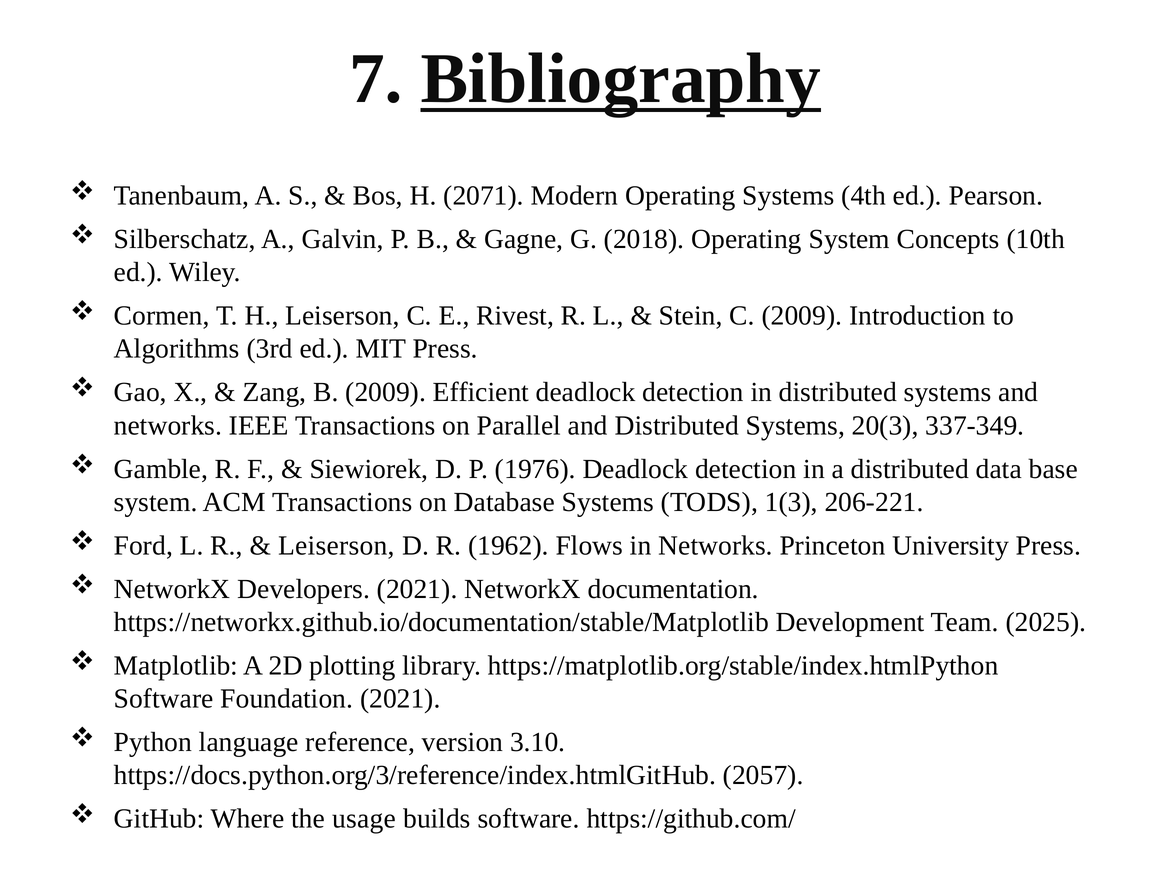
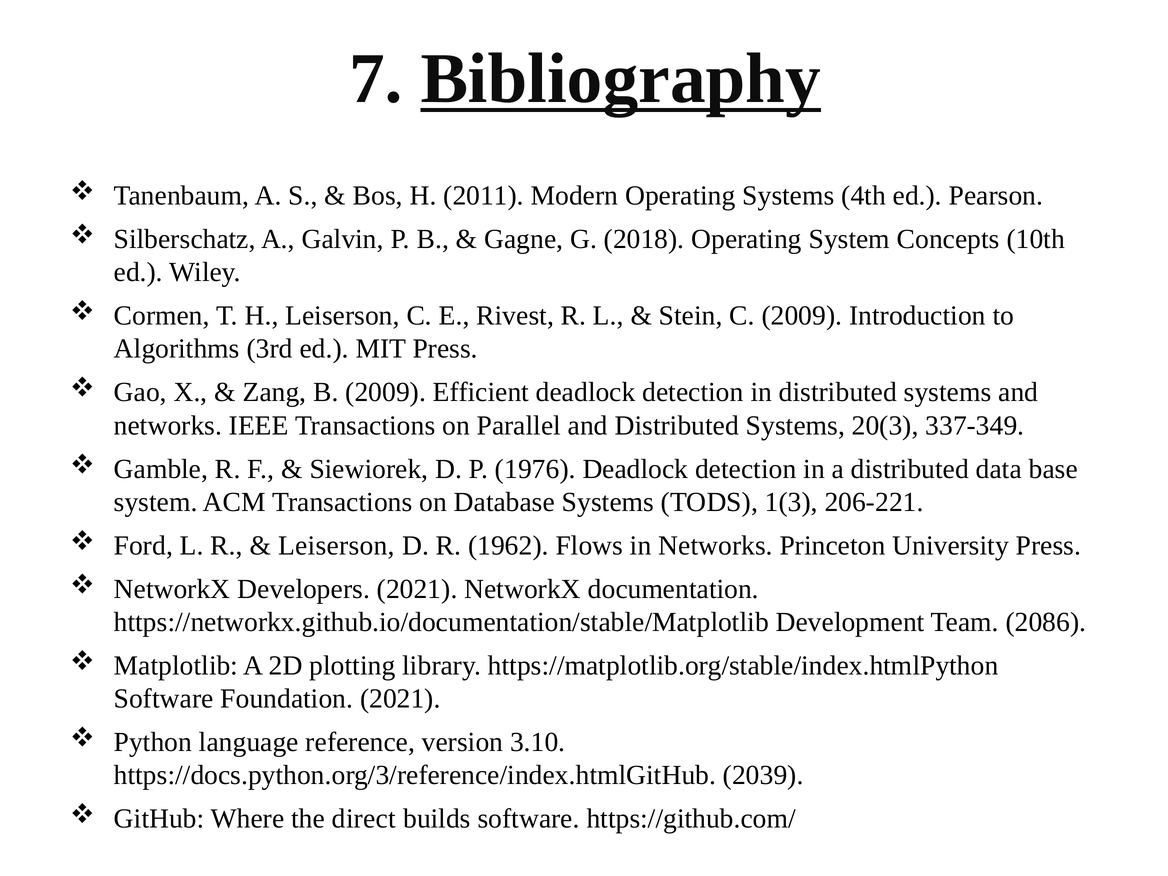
2071: 2071 -> 2011
2025: 2025 -> 2086
2057: 2057 -> 2039
usage: usage -> direct
